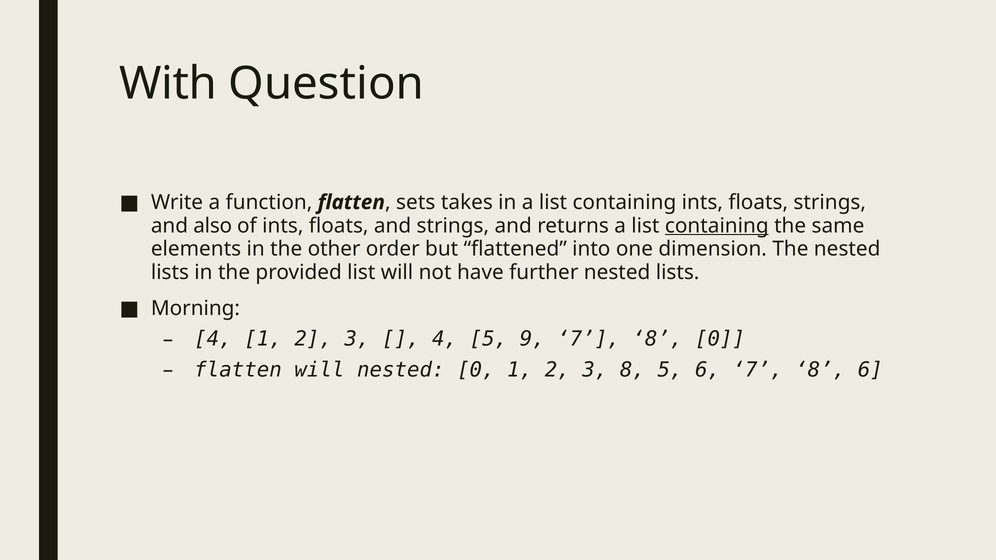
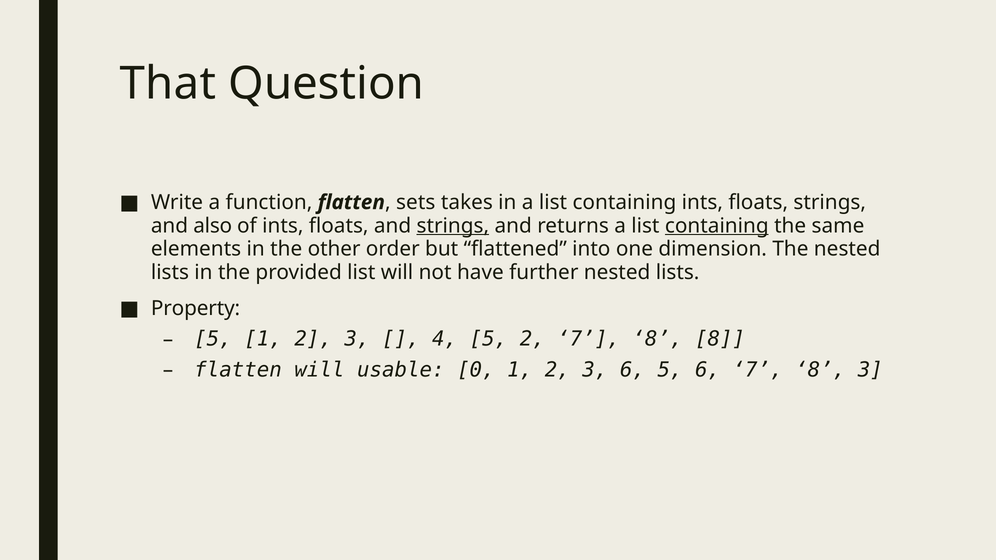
With: With -> That
strings at (453, 226) underline: none -> present
Morning: Morning -> Property
4 at (213, 339): 4 -> 5
5 9: 9 -> 2
8 0: 0 -> 8
will nested: nested -> usable
3 8: 8 -> 6
8 6: 6 -> 3
